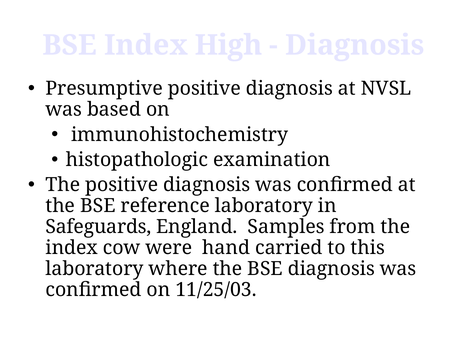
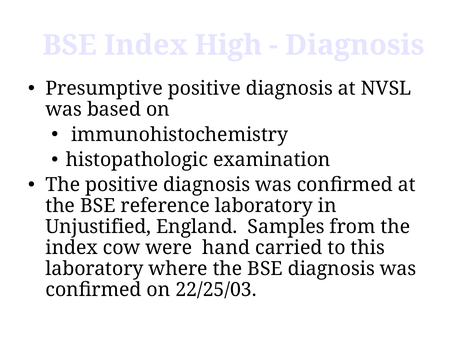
Safeguards: Safeguards -> Unjustified
11/25/03: 11/25/03 -> 22/25/03
